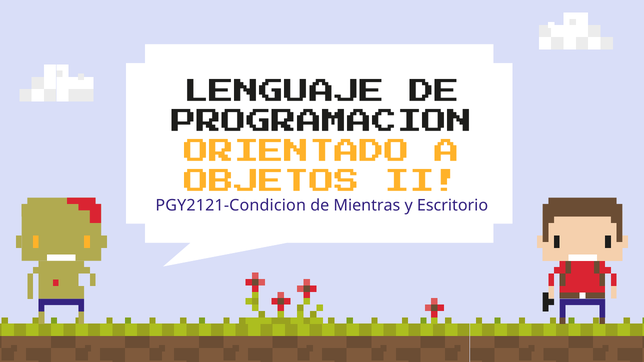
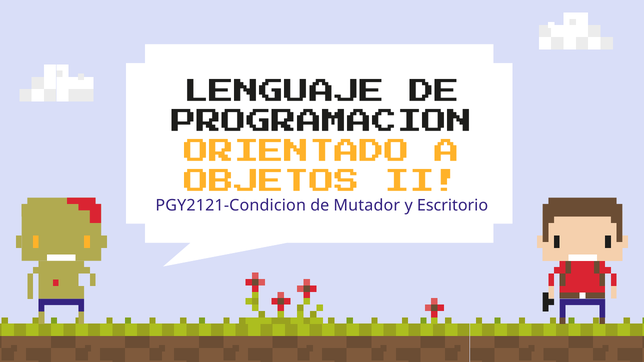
Mientras: Mientras -> Mutador
